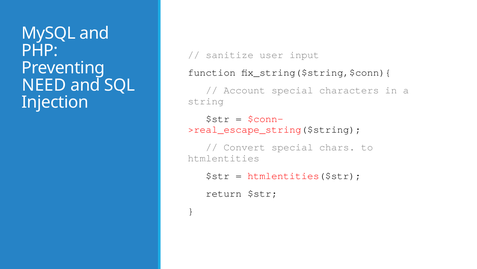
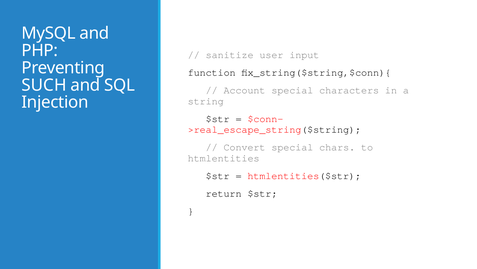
NEED: NEED -> SUCH
